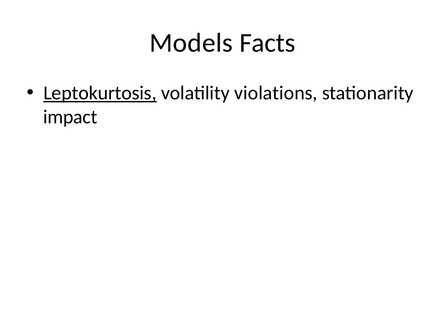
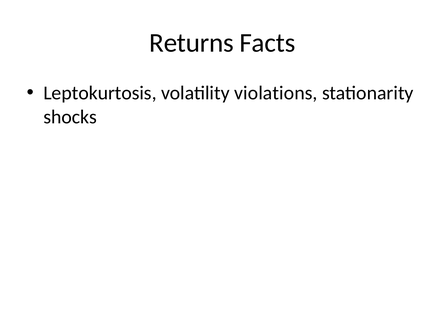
Models: Models -> Returns
Leptokurtosis underline: present -> none
impact: impact -> shocks
